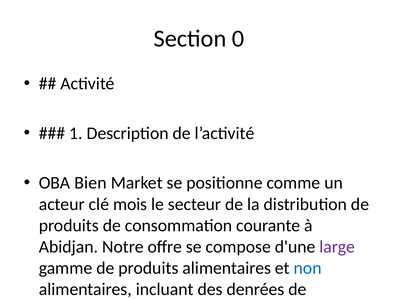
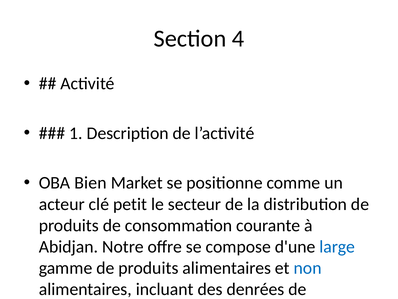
0: 0 -> 4
mois: mois -> petit
large colour: purple -> blue
